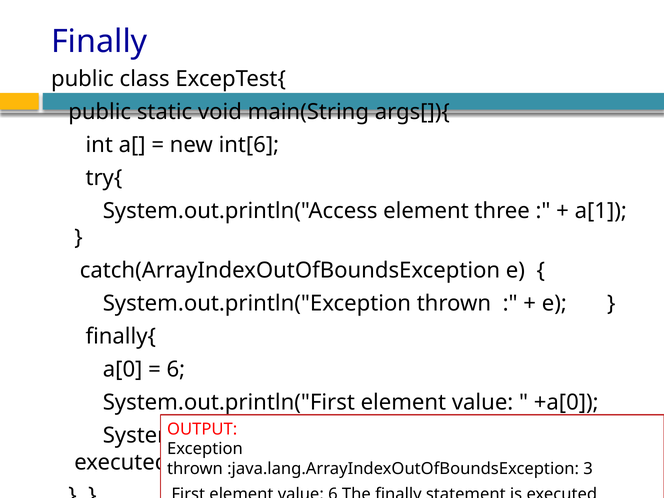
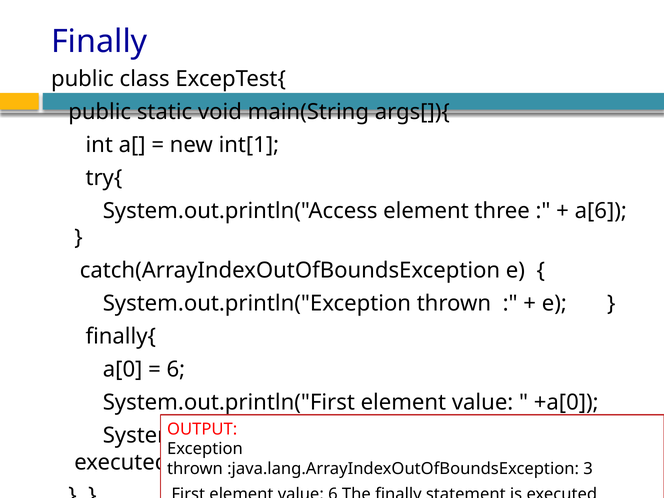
int[6: int[6 -> int[1
a[1: a[1 -> a[6
